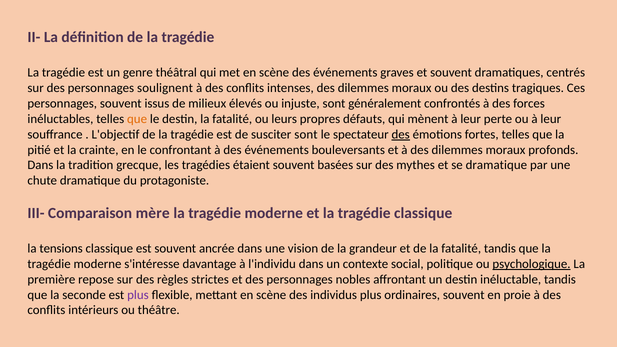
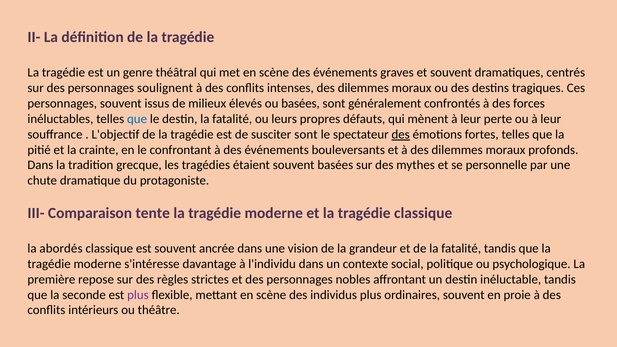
ou injuste: injuste -> basées
que at (137, 119) colour: orange -> blue
se dramatique: dramatique -> personnelle
mère: mère -> tente
tensions: tensions -> abordés
psychologique underline: present -> none
